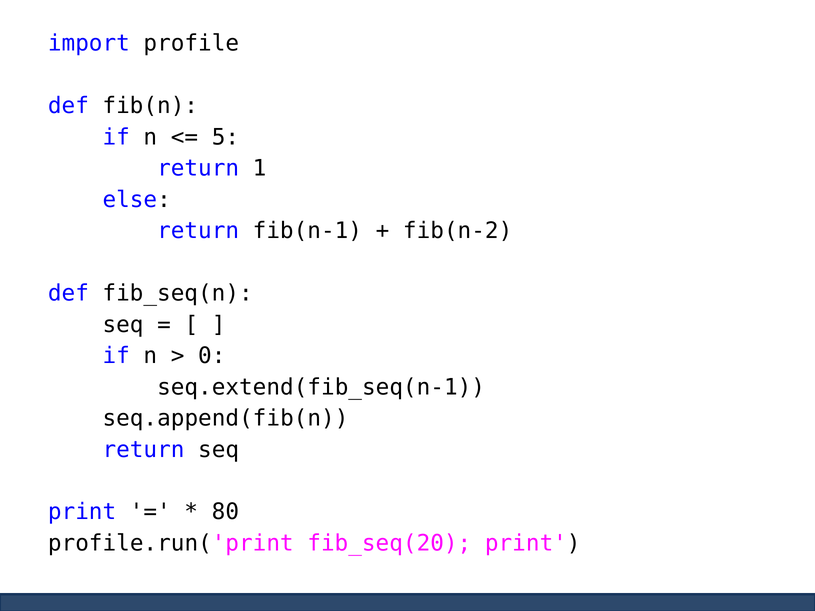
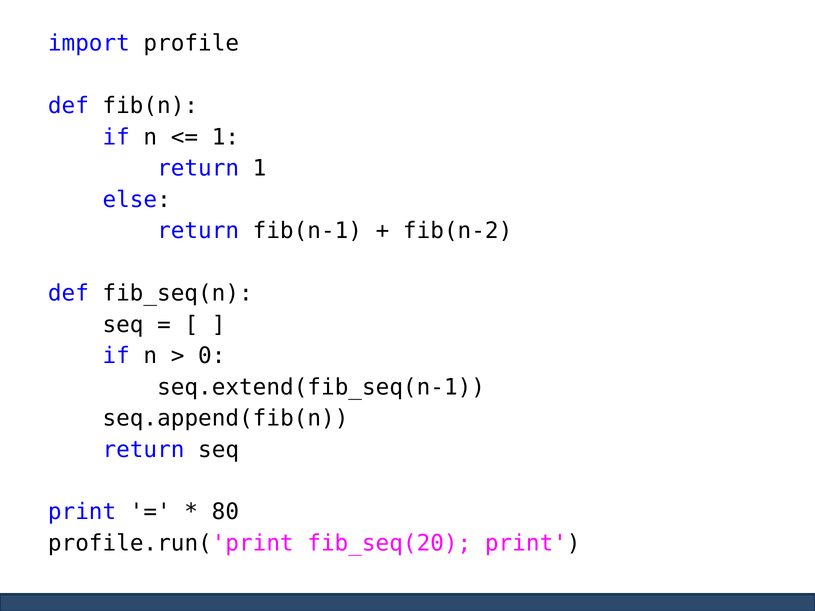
5 at (225, 137): 5 -> 1
